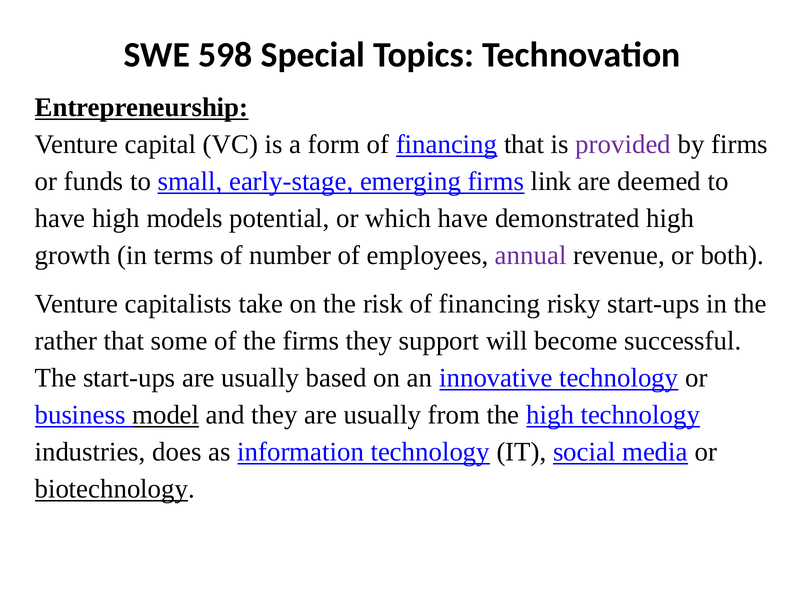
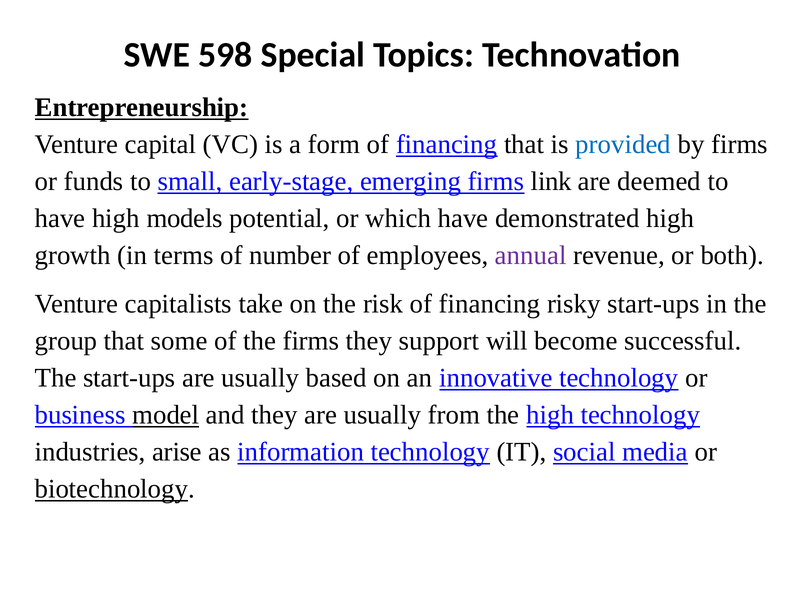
provided colour: purple -> blue
rather: rather -> group
does: does -> arise
